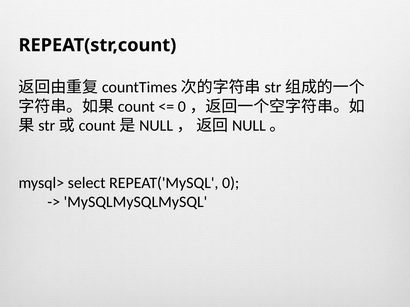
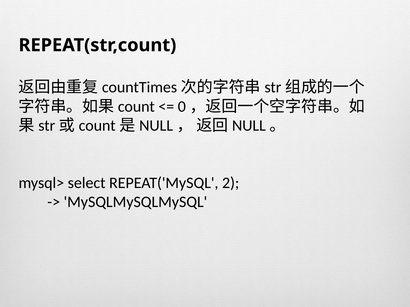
0: 0 -> 2
